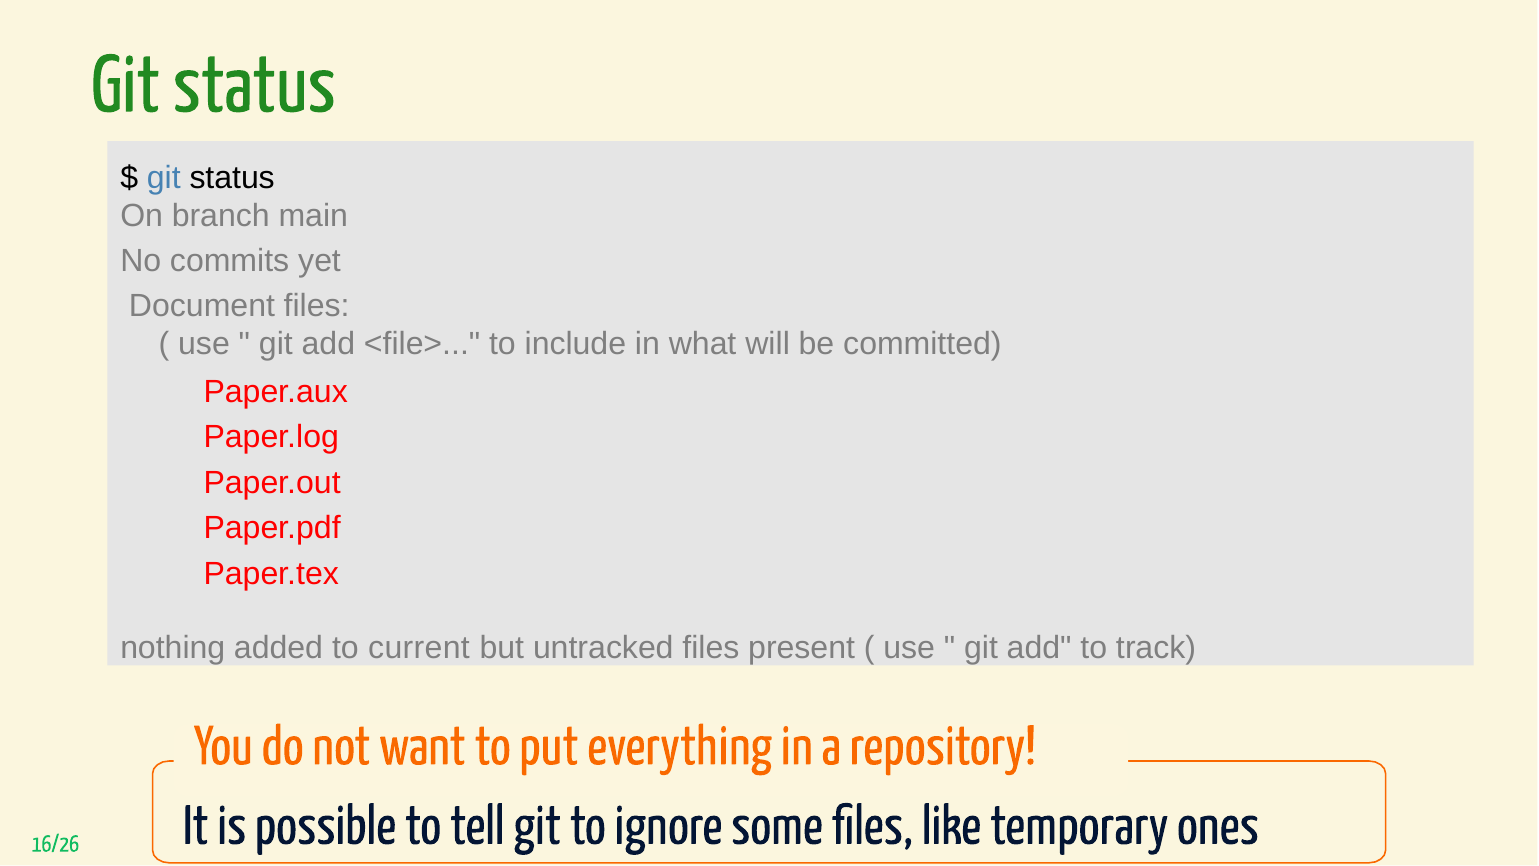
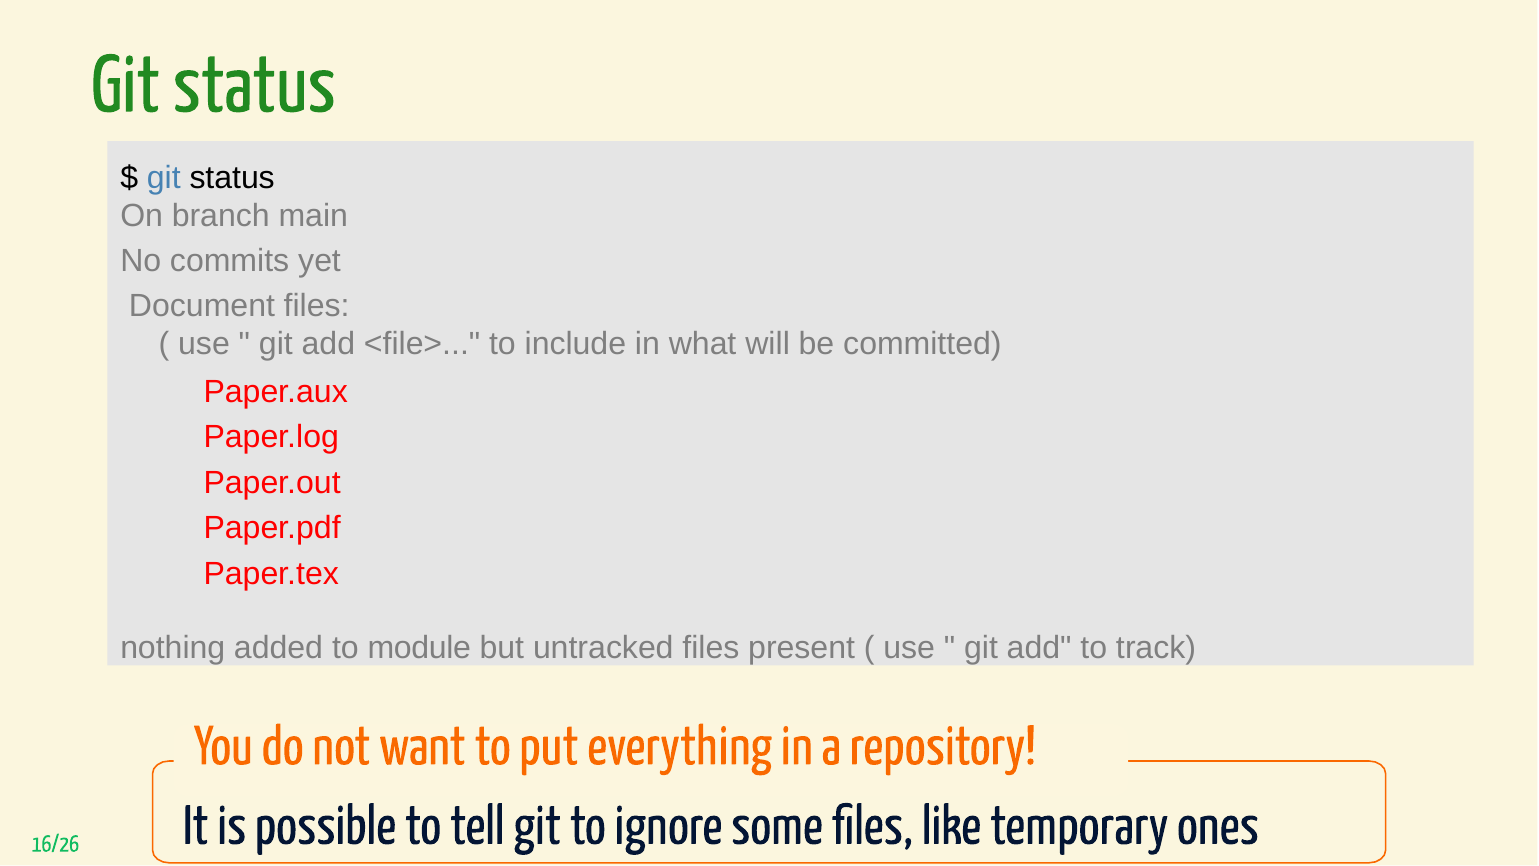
current: current -> module
